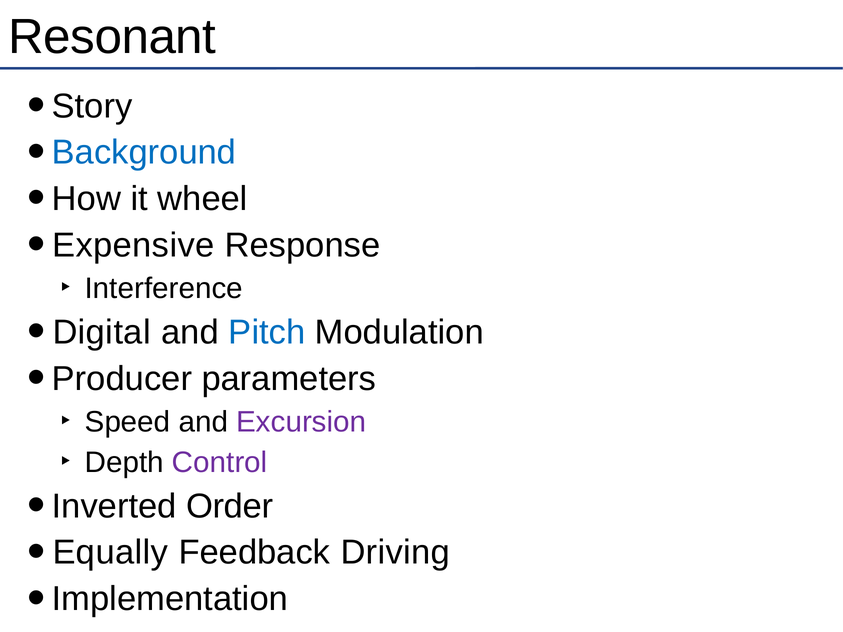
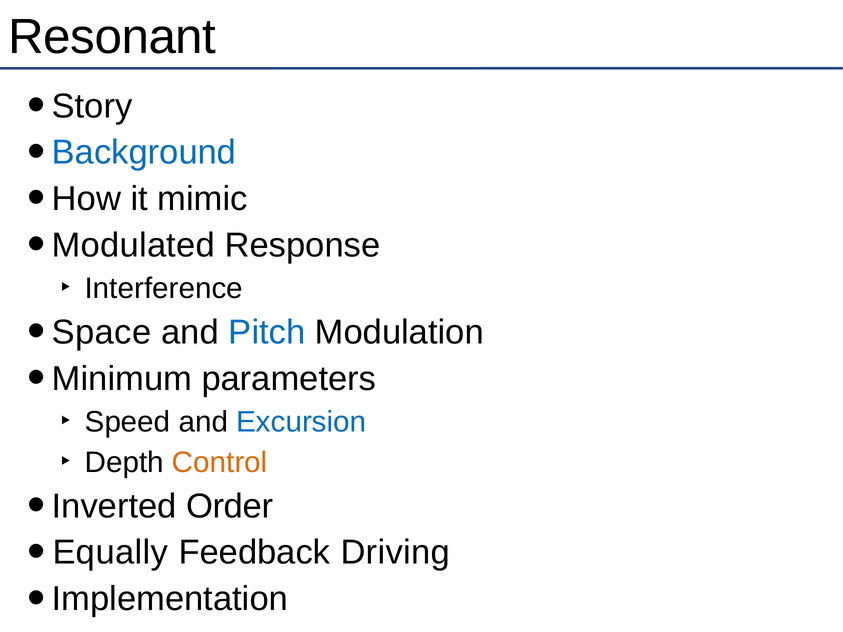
wheel: wheel -> mimic
Expensive: Expensive -> Modulated
Digital: Digital -> Space
Producer: Producer -> Minimum
Excursion colour: purple -> blue
Control colour: purple -> orange
